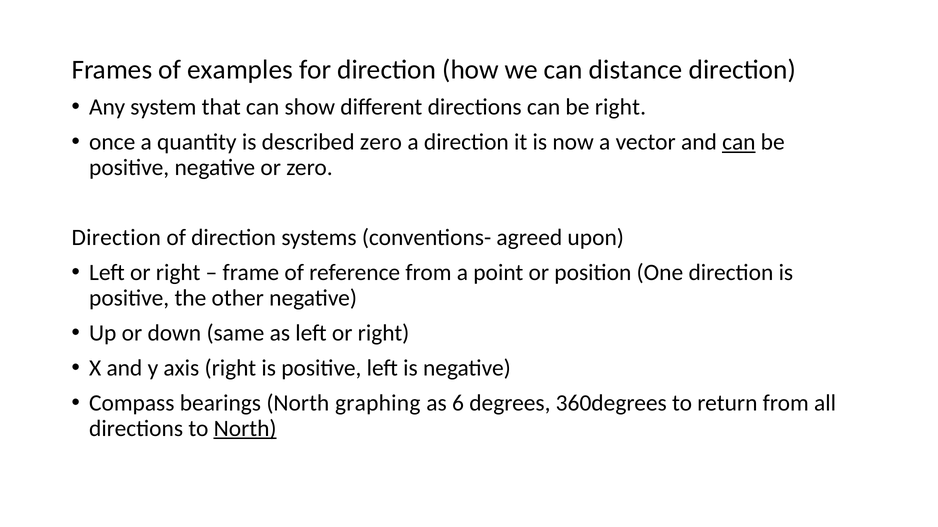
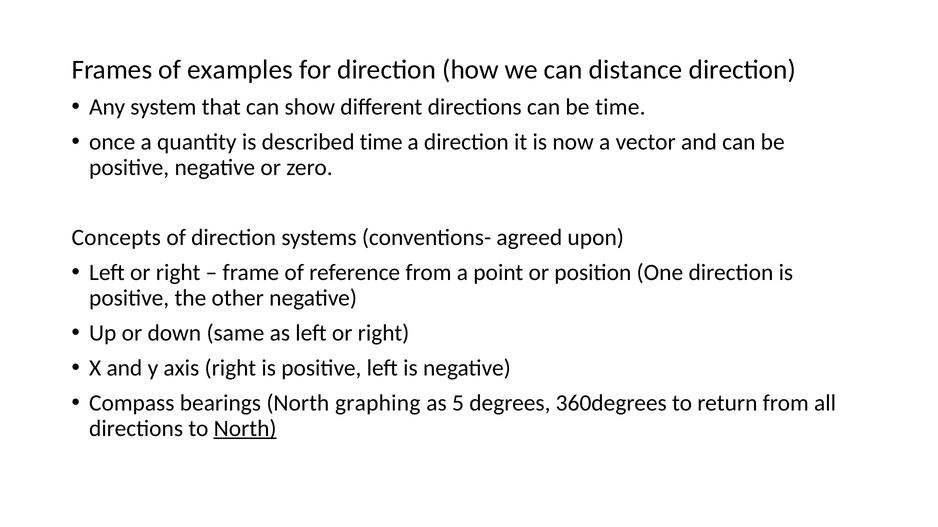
be right: right -> time
described zero: zero -> time
can at (739, 142) underline: present -> none
Direction at (116, 238): Direction -> Concepts
6: 6 -> 5
